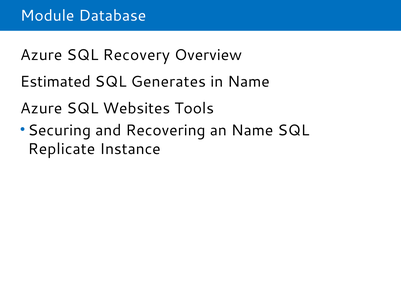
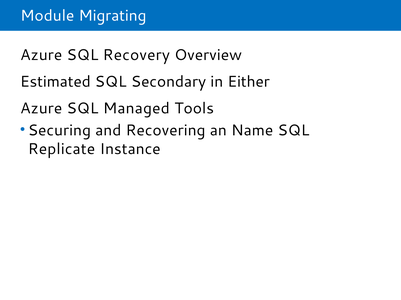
Database: Database -> Migrating
Generates: Generates -> Secondary
in Name: Name -> Either
Websites: Websites -> Managed
